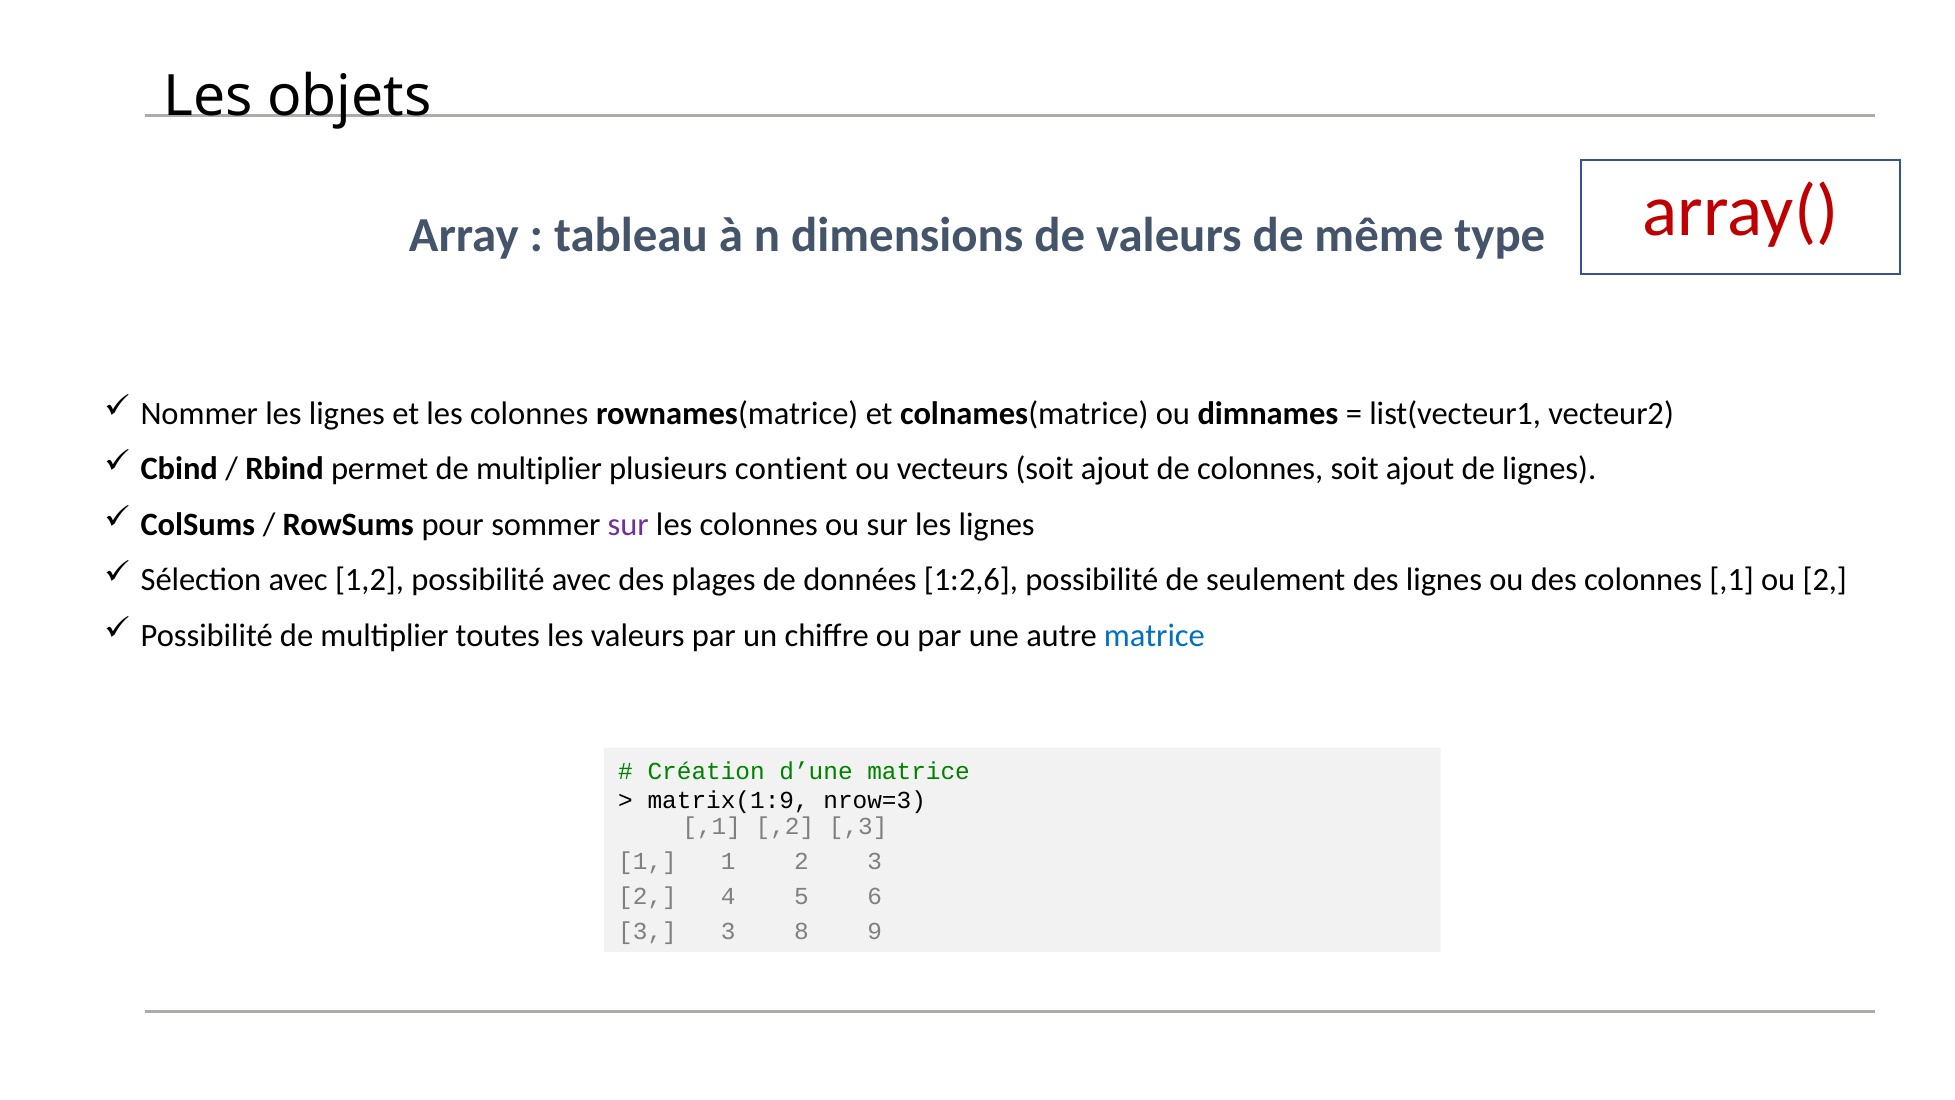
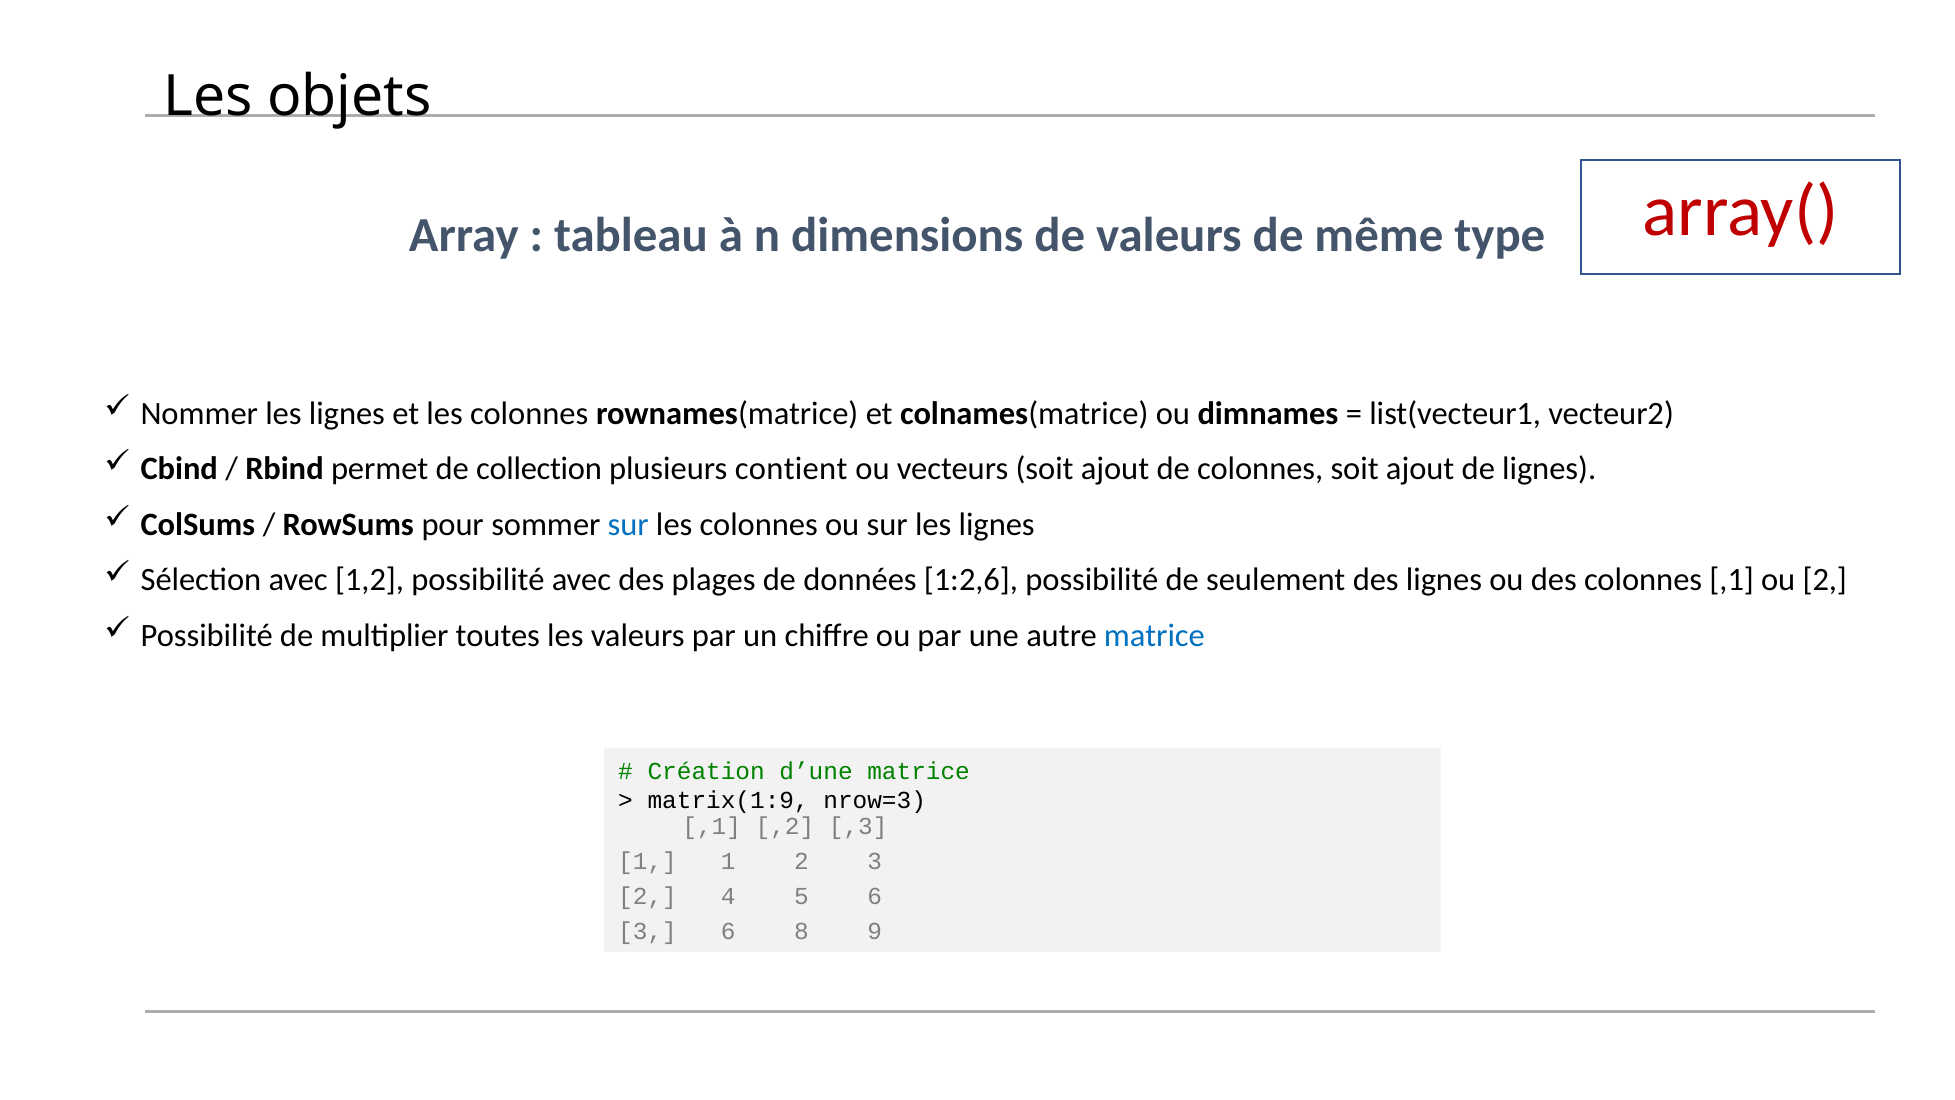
permet de multiplier: multiplier -> collection
sur at (628, 524) colour: purple -> blue
3 3: 3 -> 6
